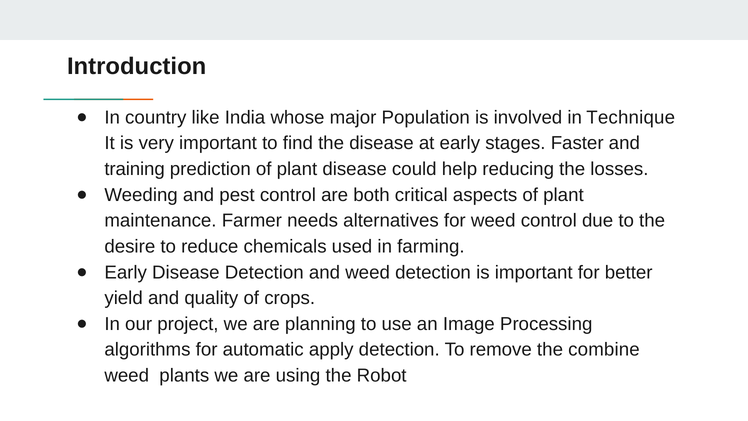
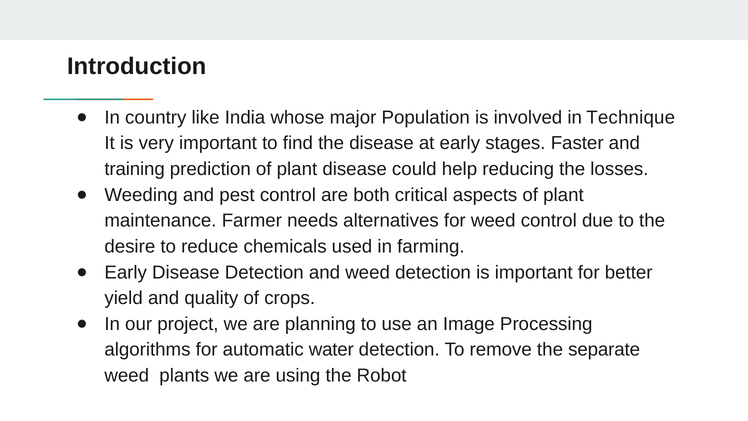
apply: apply -> water
combine: combine -> separate
